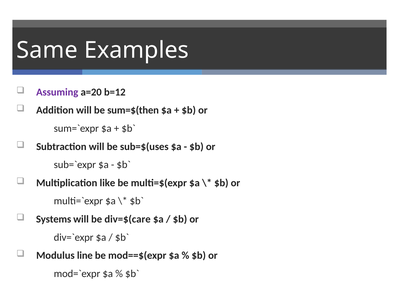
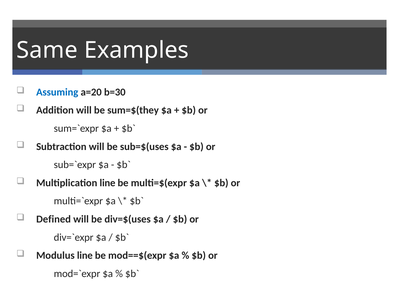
Assuming colour: purple -> blue
b=12: b=12 -> b=30
sum=$(then: sum=$(then -> sum=$(they
Multiplication like: like -> line
Systems: Systems -> Defined
div=$(care: div=$(care -> div=$(uses
